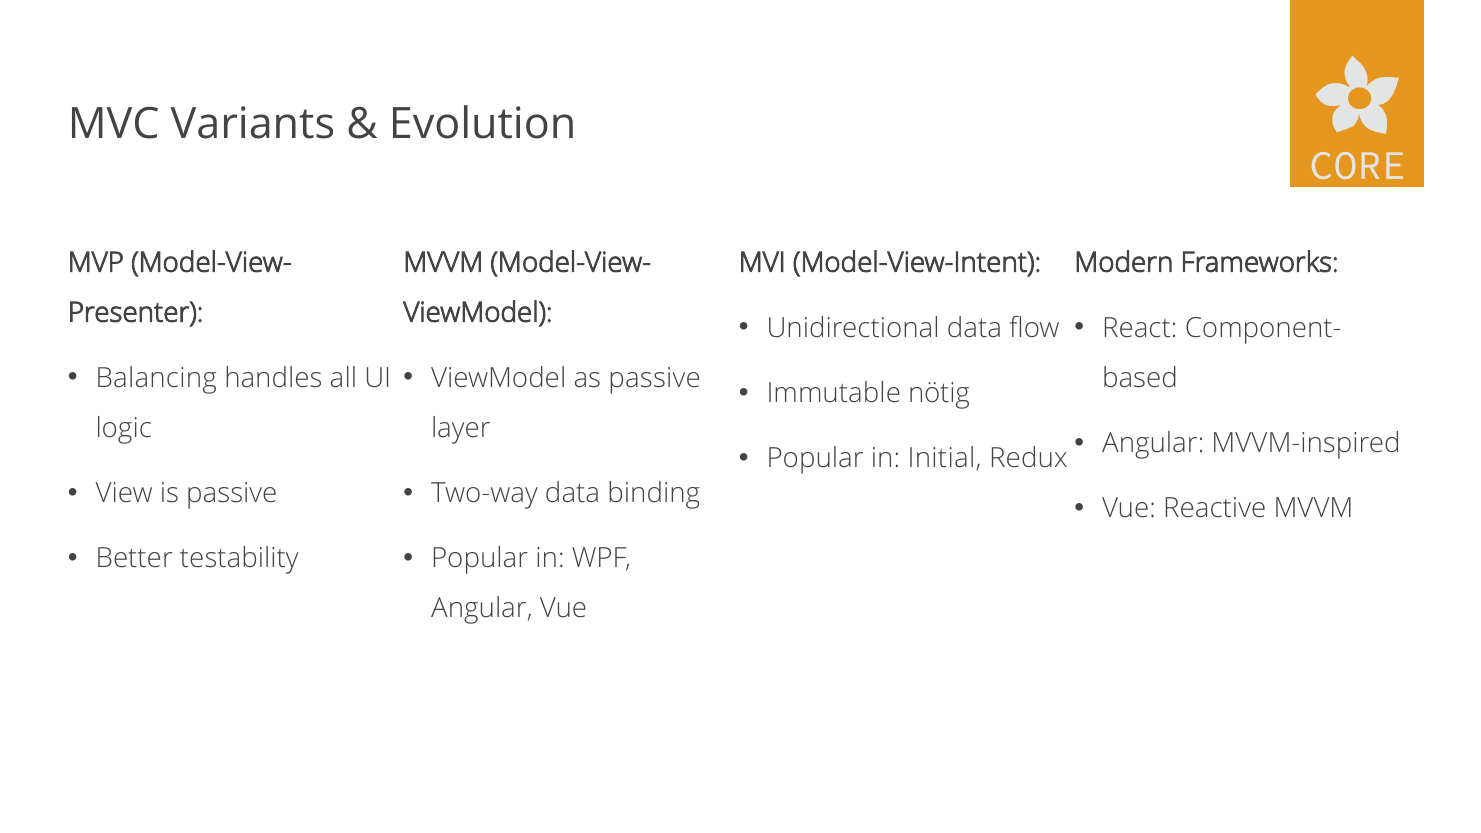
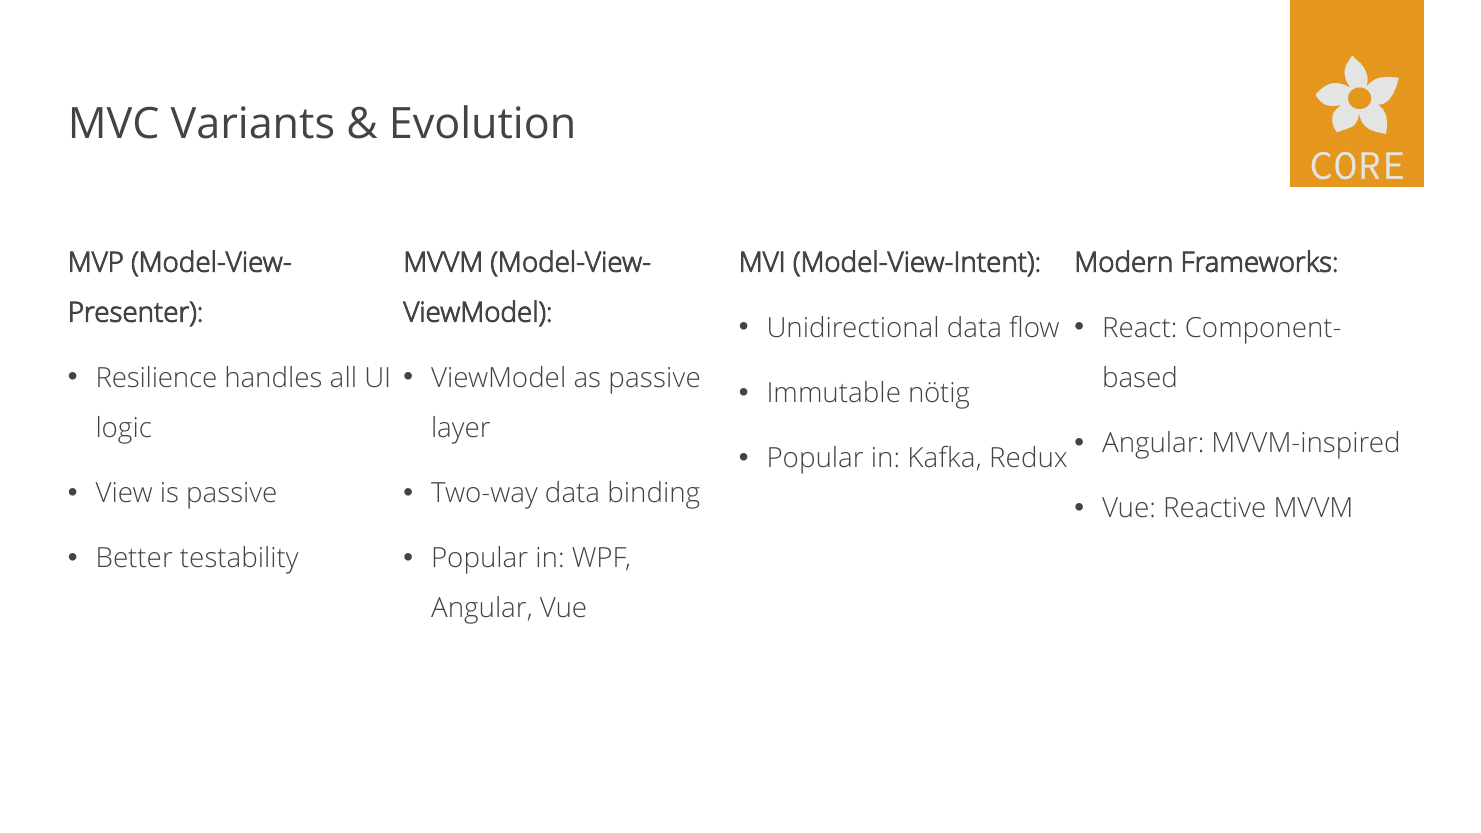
Balancing: Balancing -> Resilience
Initial: Initial -> Kafka
